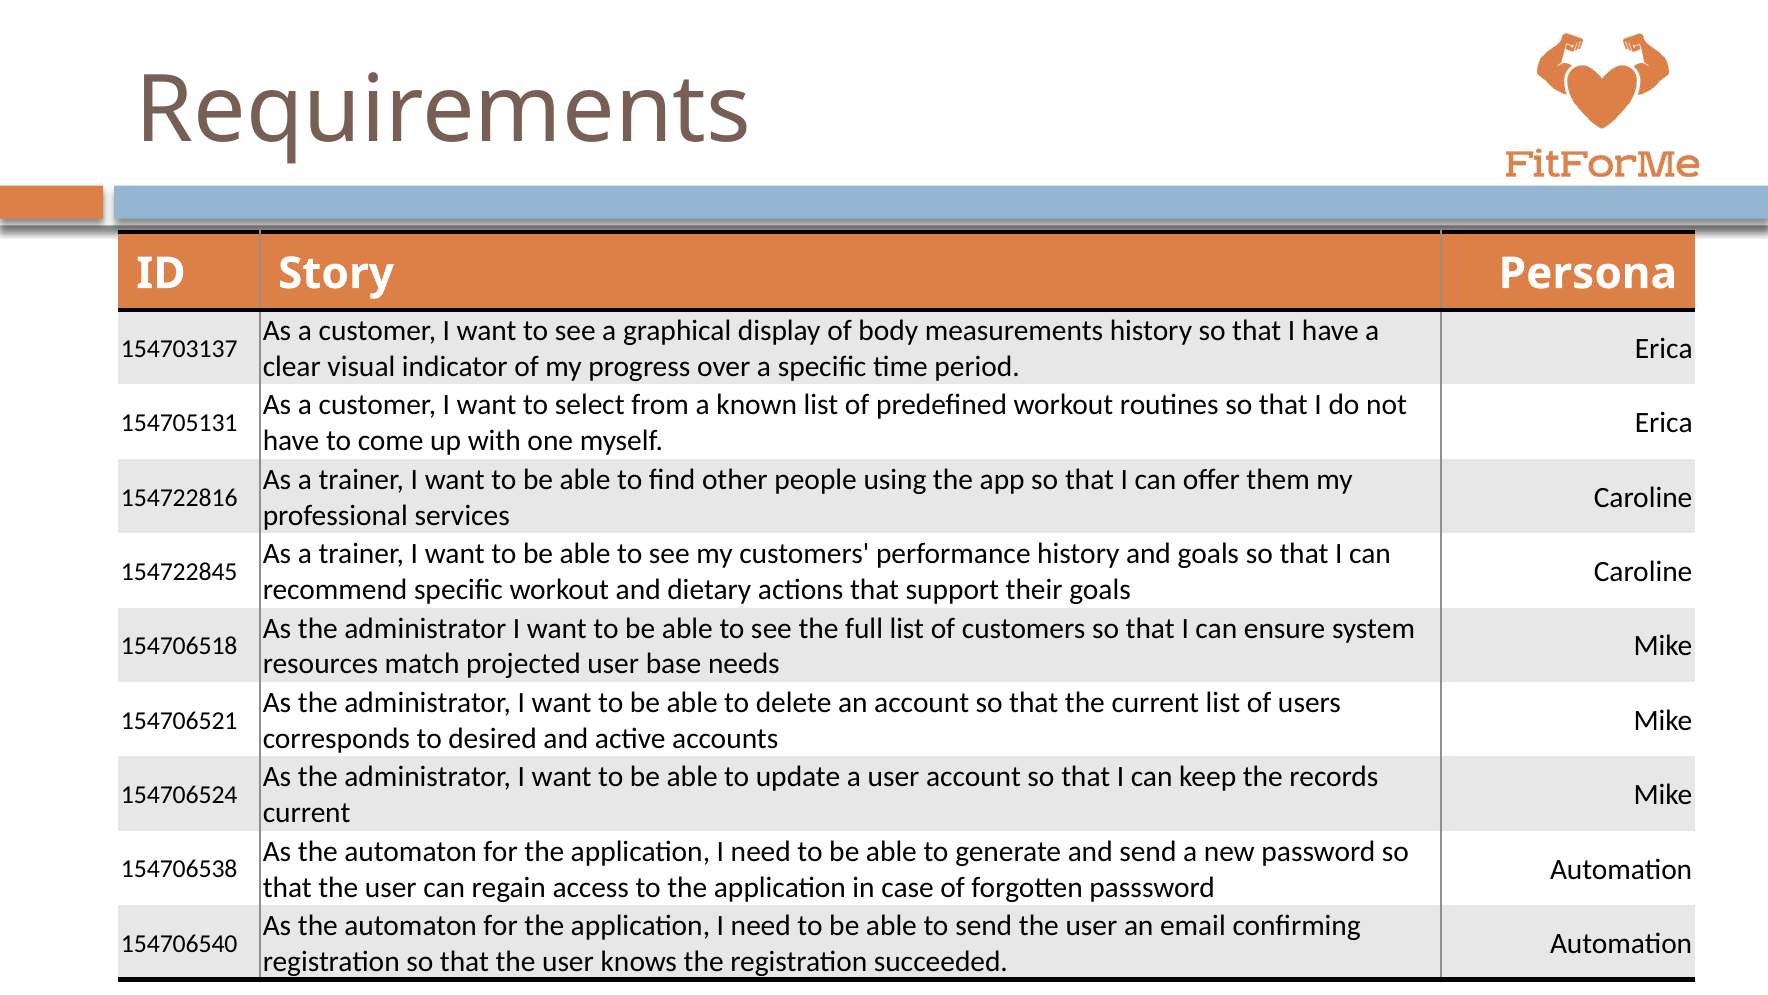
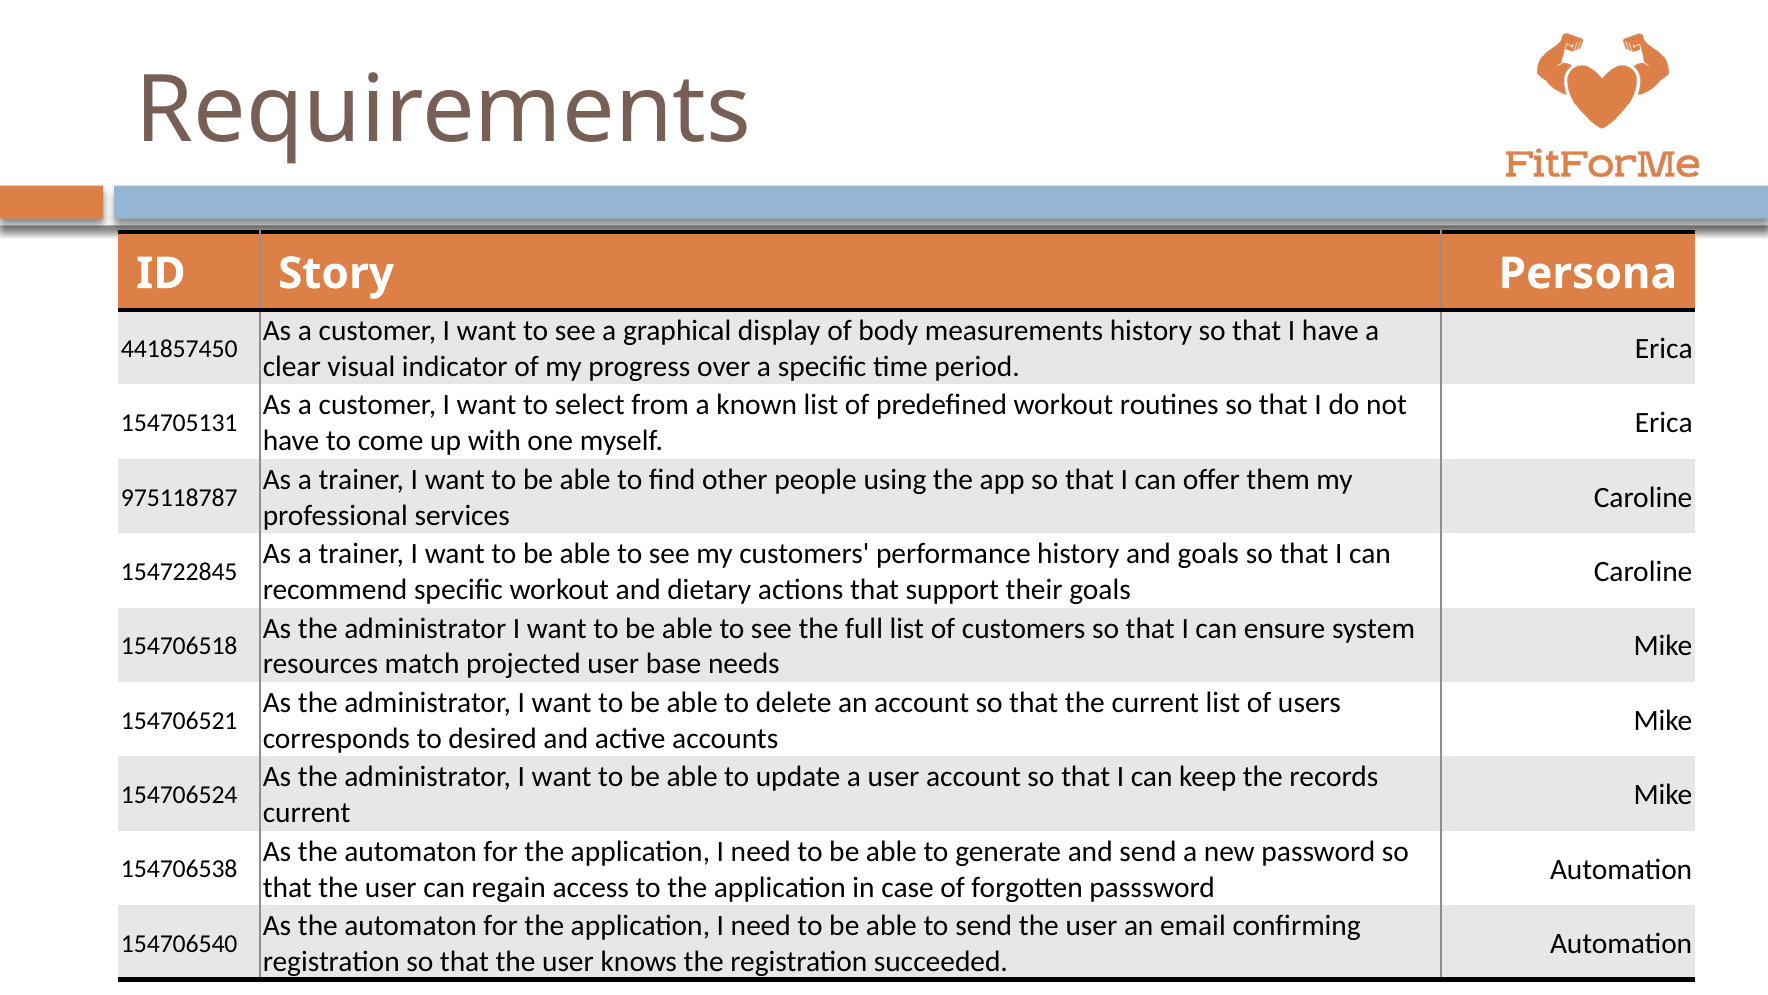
154703137: 154703137 -> 441857450
154722816: 154722816 -> 975118787
